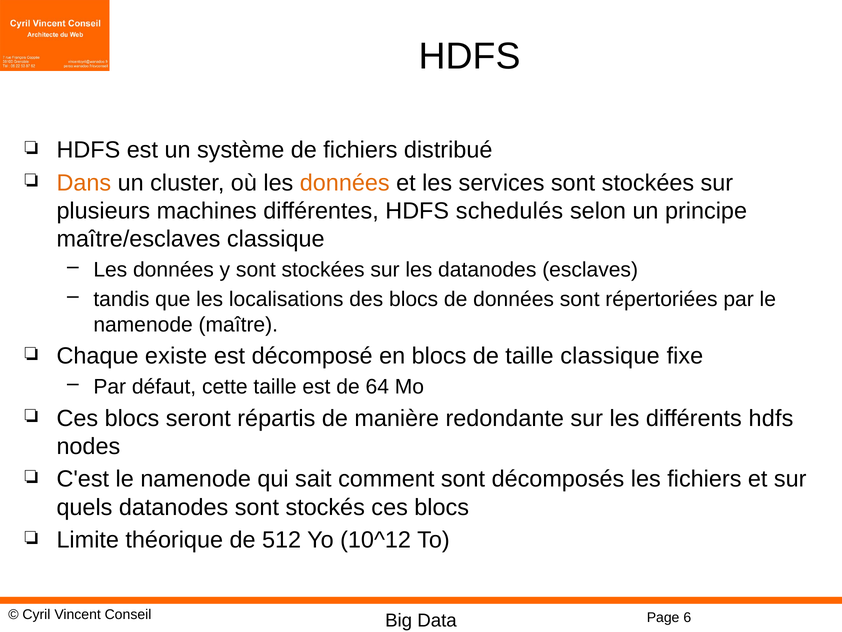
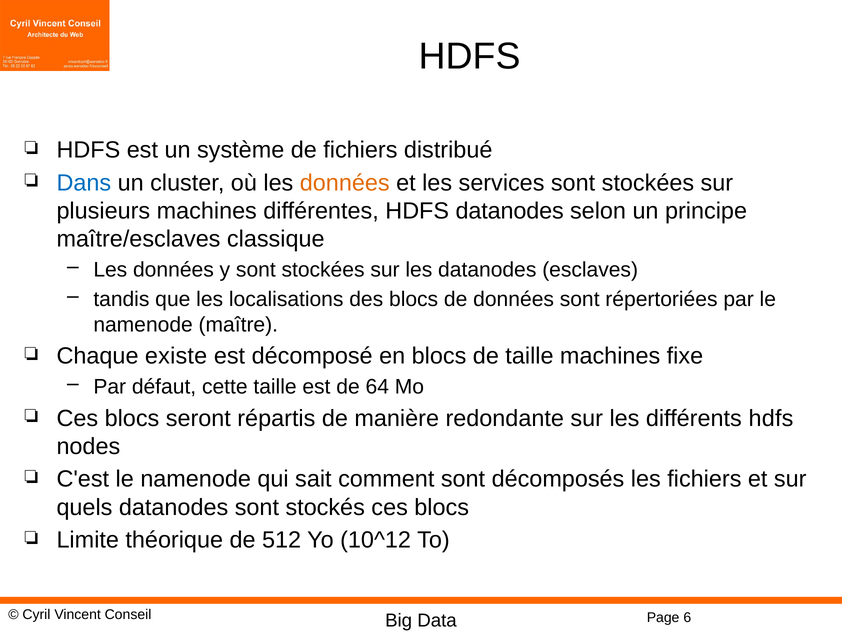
Dans colour: orange -> blue
HDFS schedulés: schedulés -> datanodes
taille classique: classique -> machines
